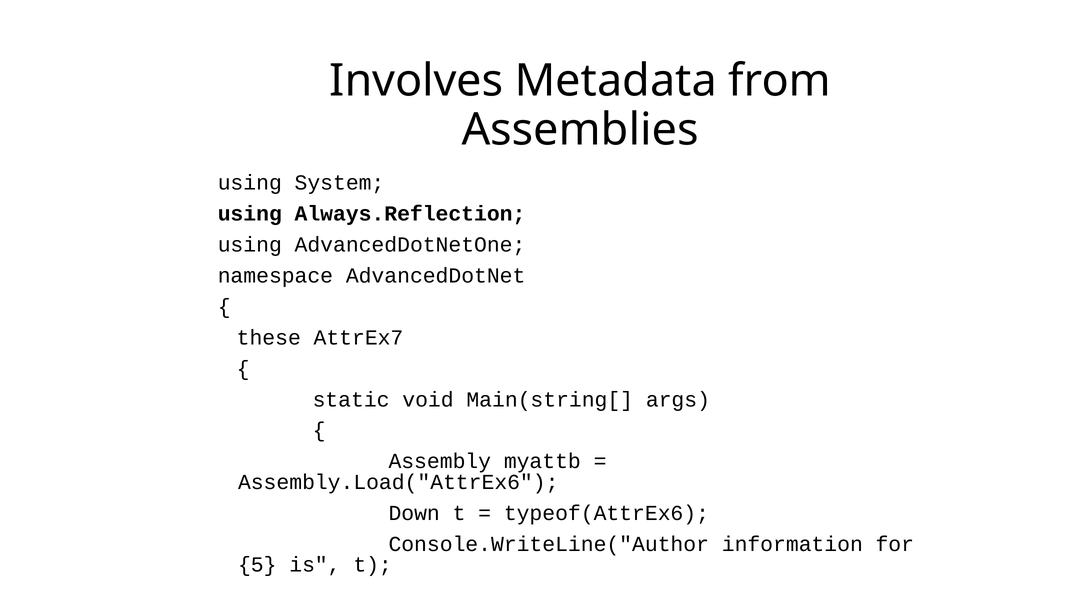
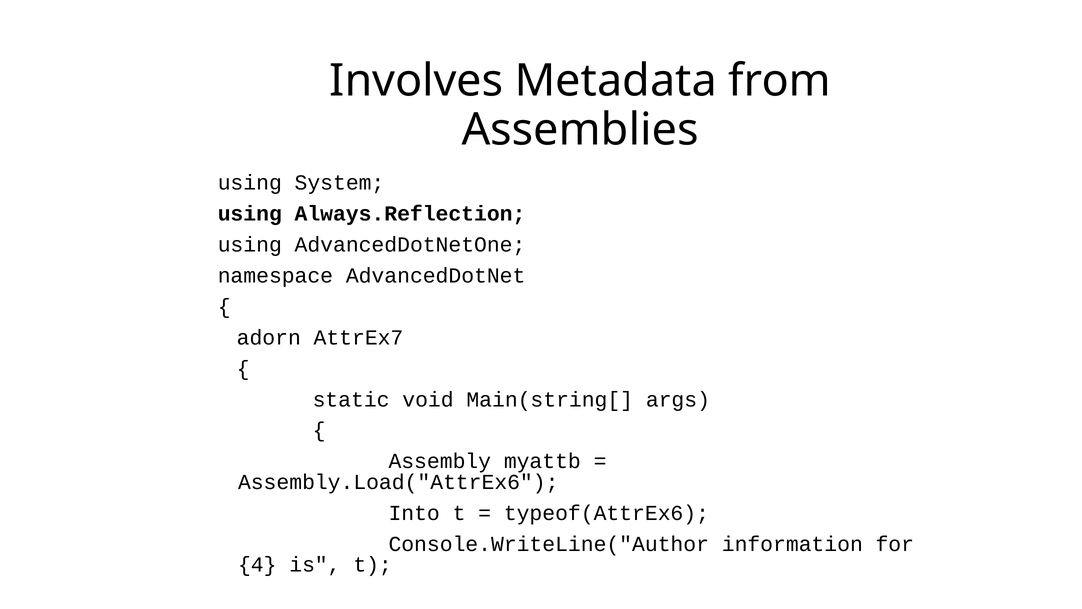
these: these -> adorn
Down: Down -> Into
5: 5 -> 4
